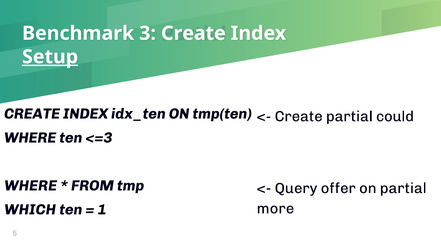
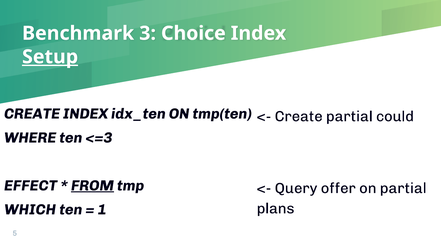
3 Create: Create -> Choice
WHERE at (31, 186): WHERE -> EFFECT
FROM underline: none -> present
more: more -> plans
